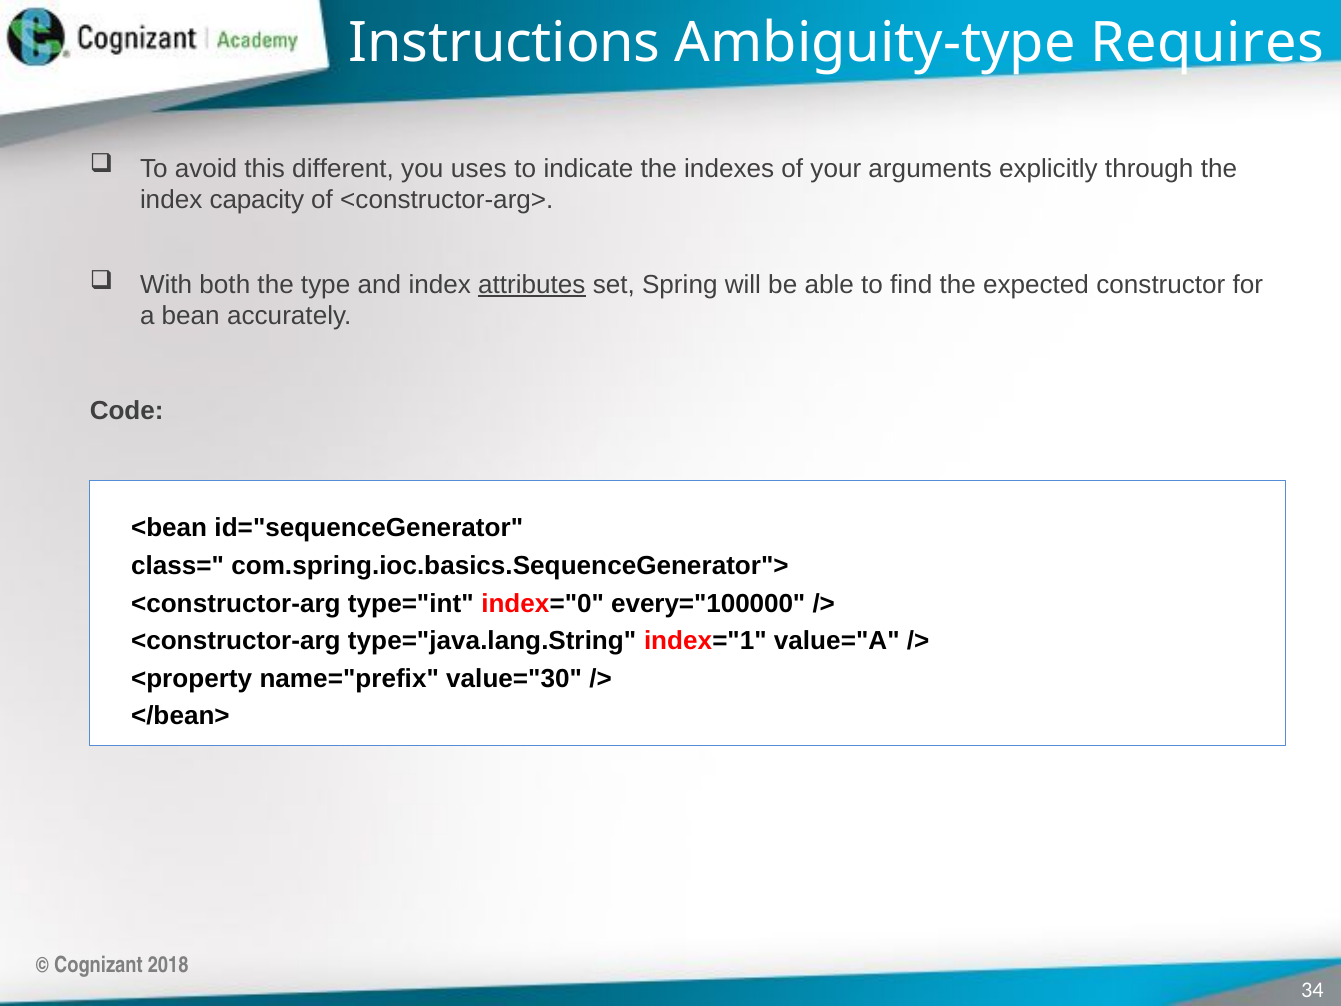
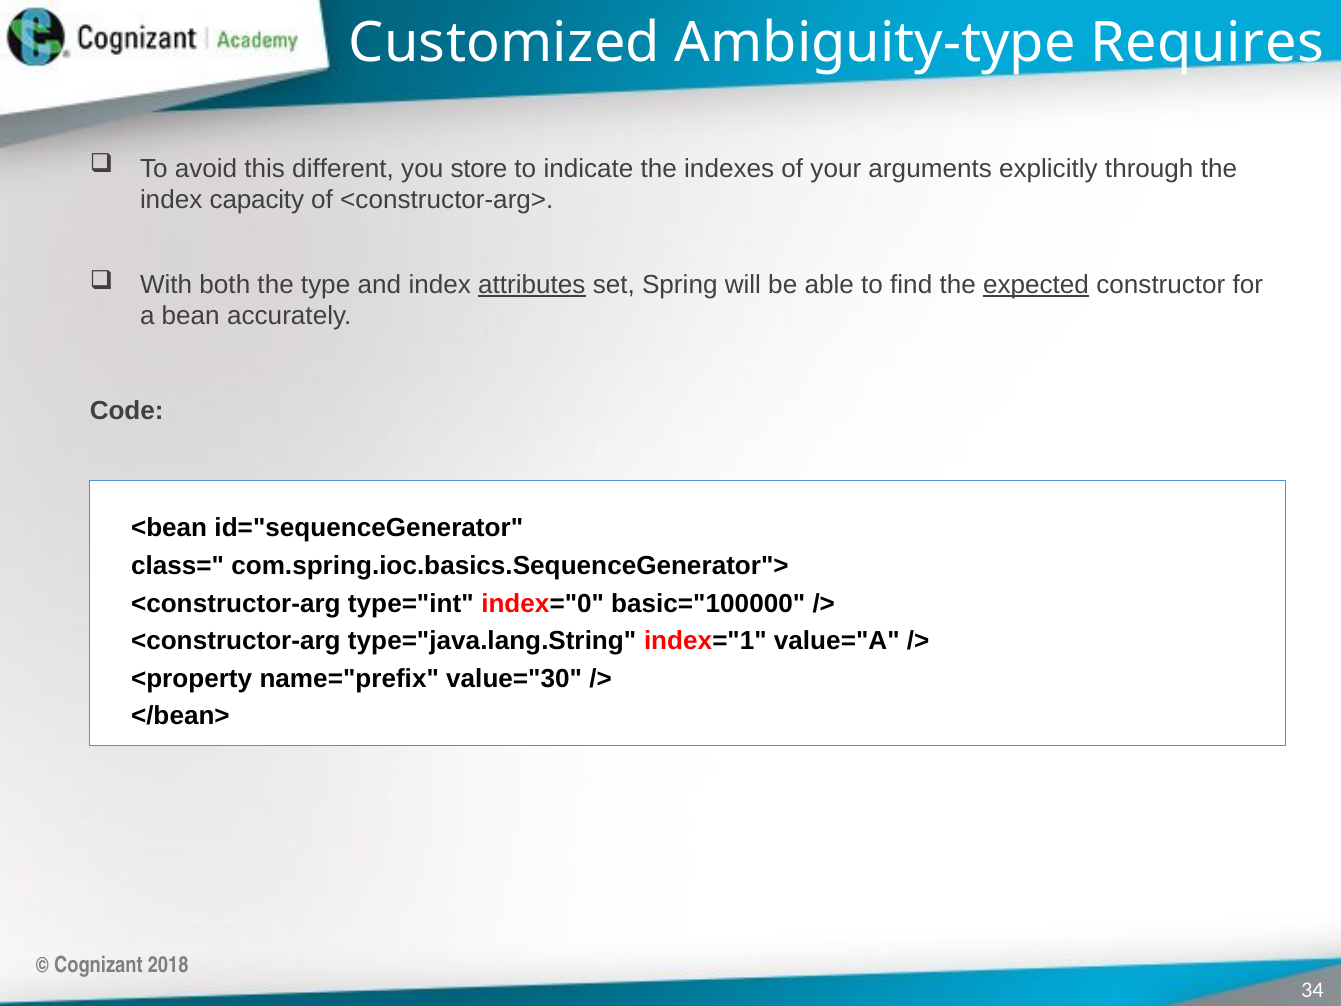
Instructions: Instructions -> Customized
uses: uses -> store
expected underline: none -> present
every="100000: every="100000 -> basic="100000
